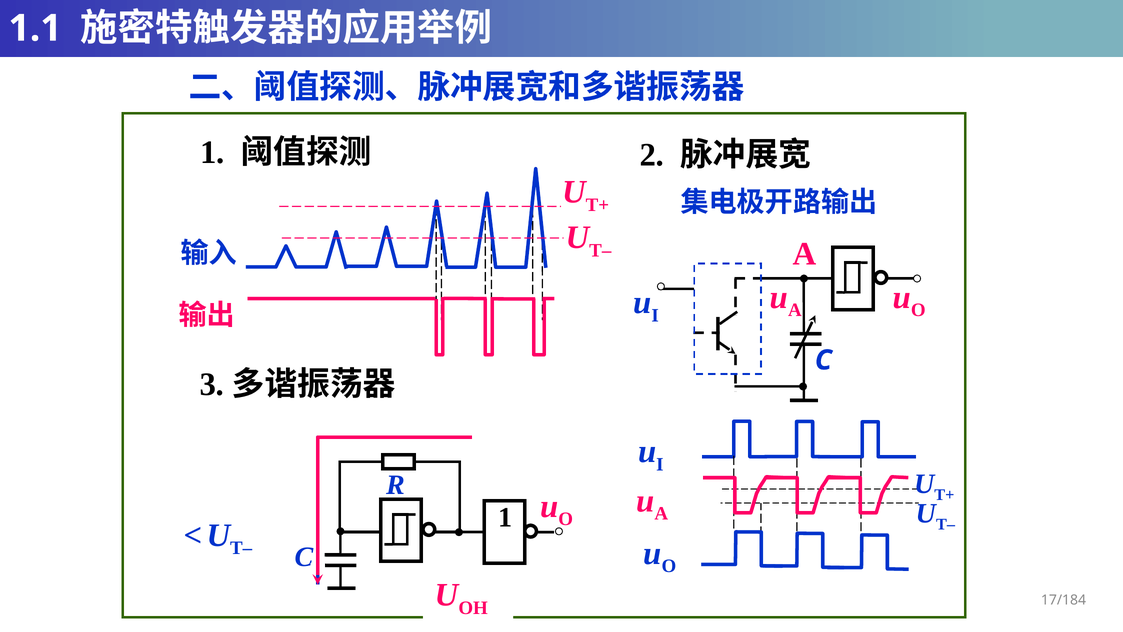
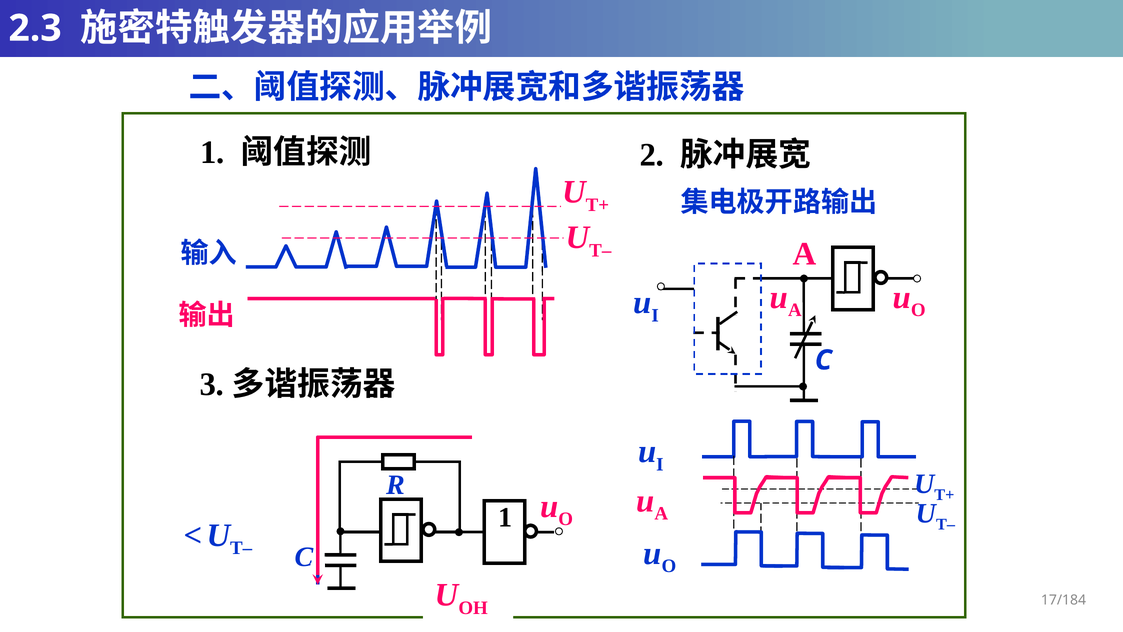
1.1: 1.1 -> 2.3
